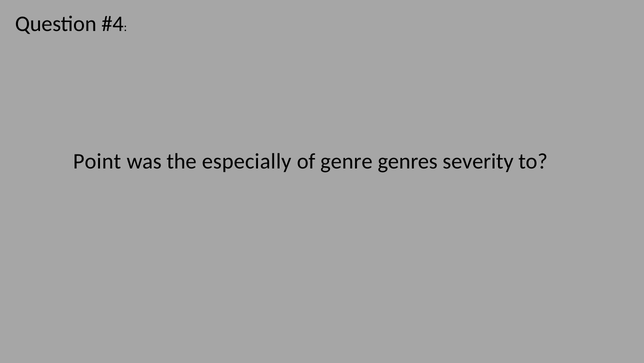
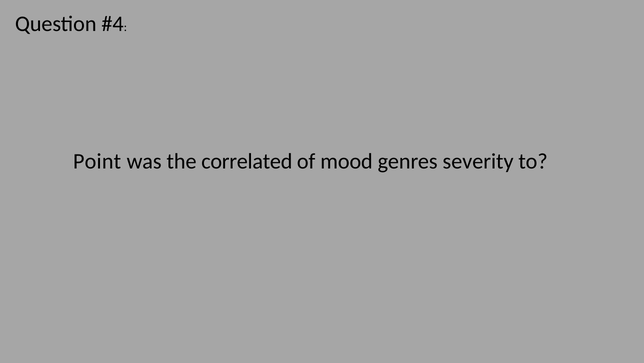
especially: especially -> correlated
genre: genre -> mood
